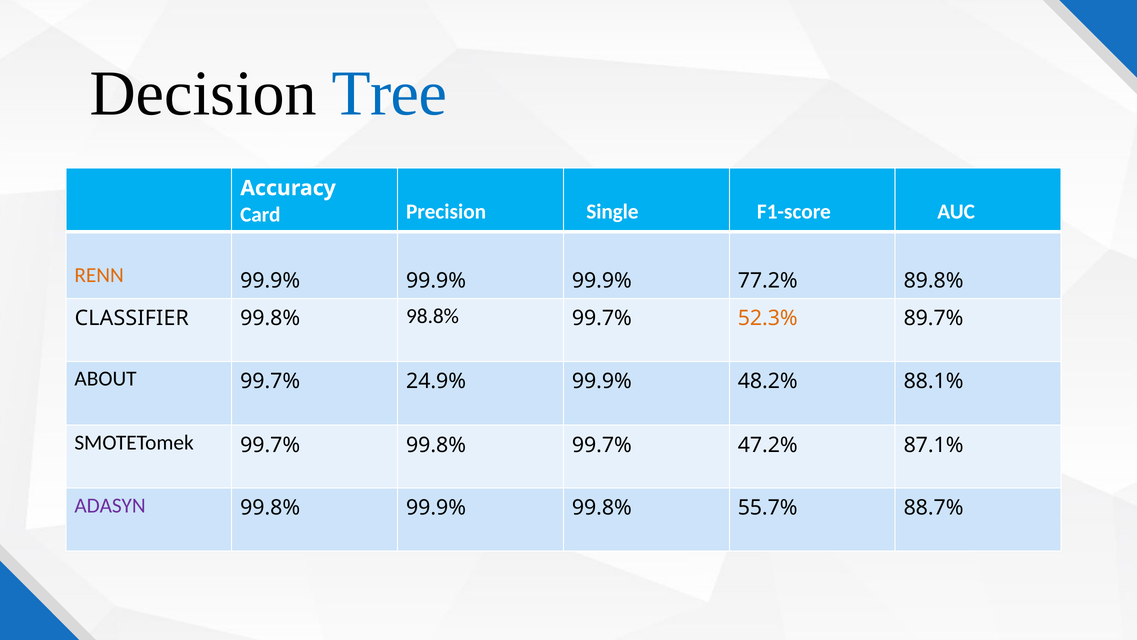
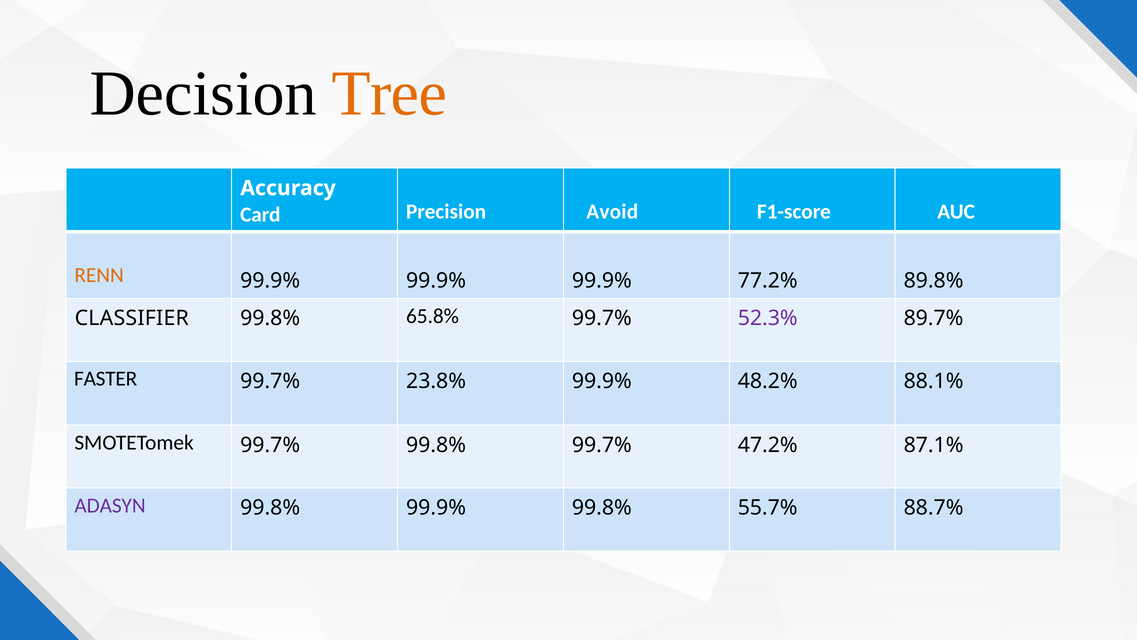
Tree colour: blue -> orange
Single: Single -> Avoid
98.8%: 98.8% -> 65.8%
52.3% colour: orange -> purple
ABOUT: ABOUT -> FASTER
24.9%: 24.9% -> 23.8%
